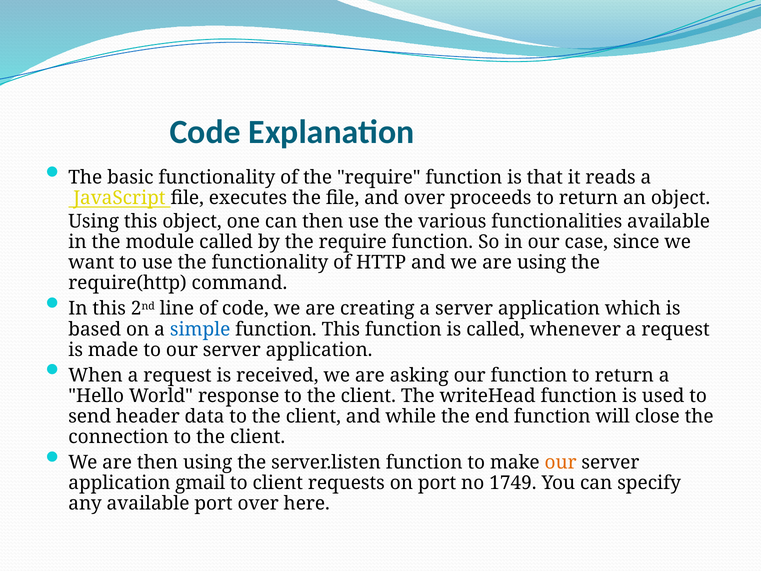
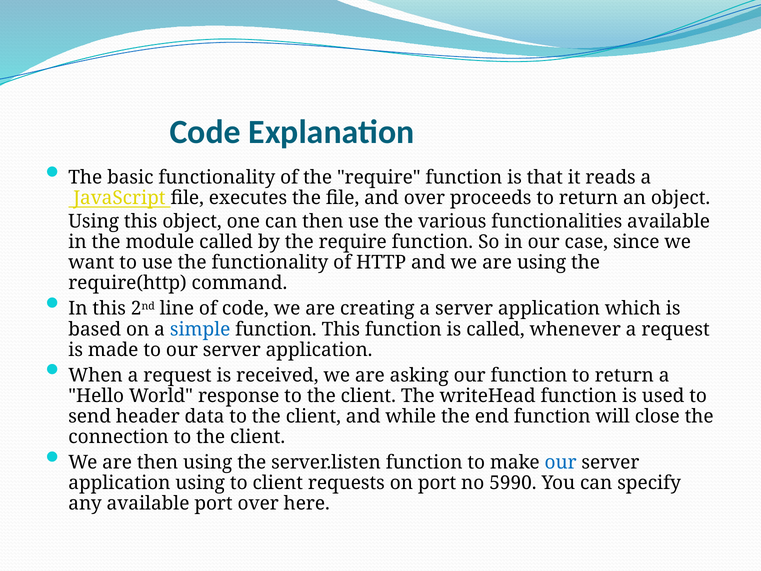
our at (561, 462) colour: orange -> blue
application gmail: gmail -> using
1749: 1749 -> 5990
